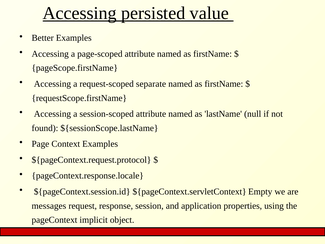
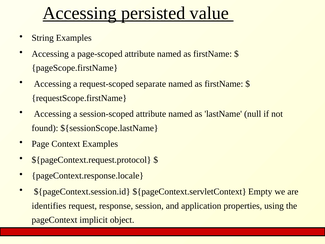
Better: Better -> String
messages: messages -> identifies
